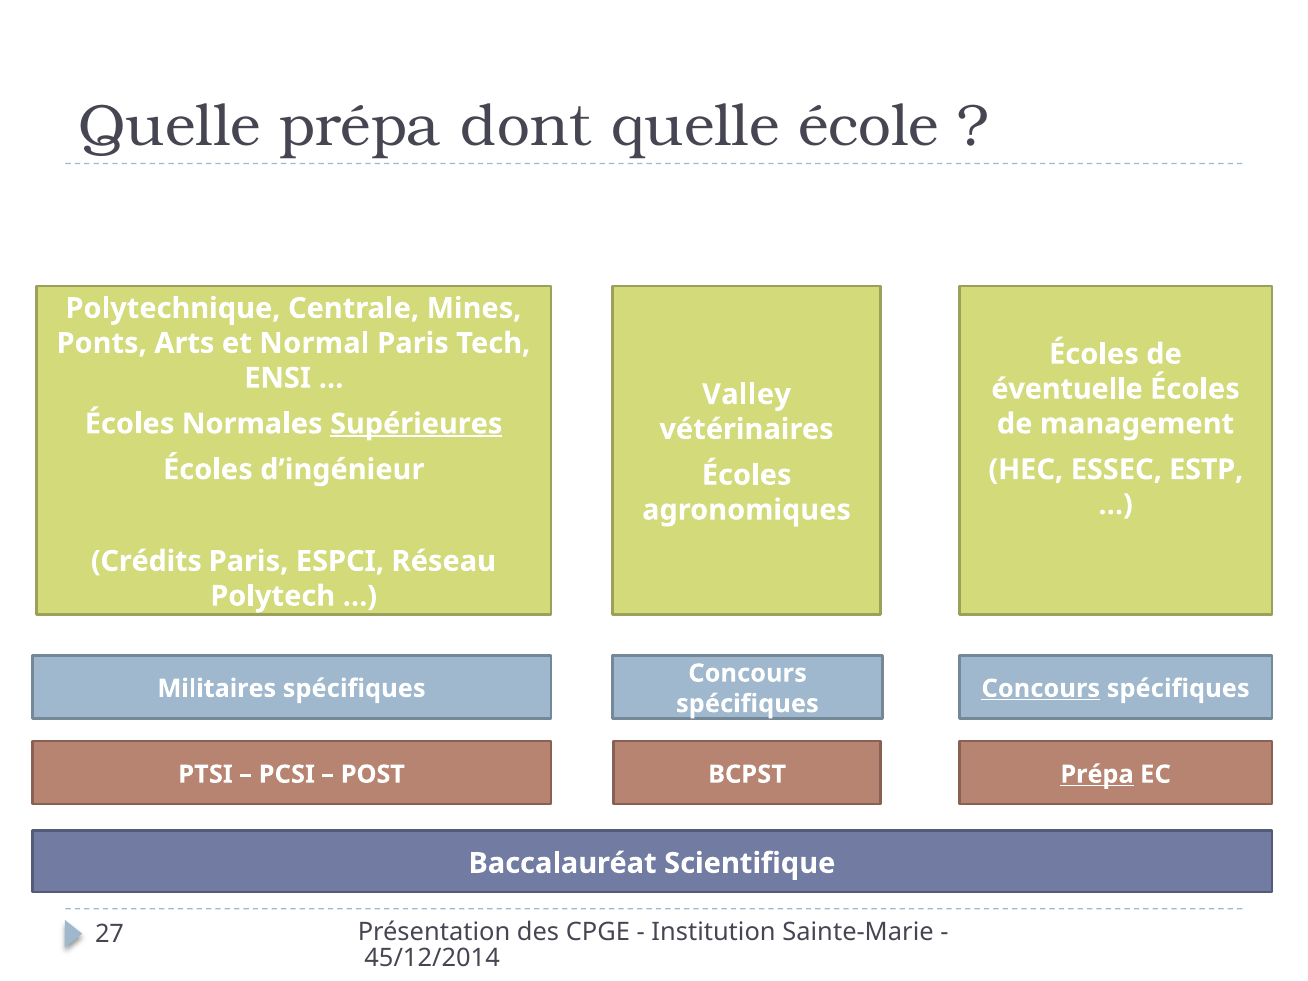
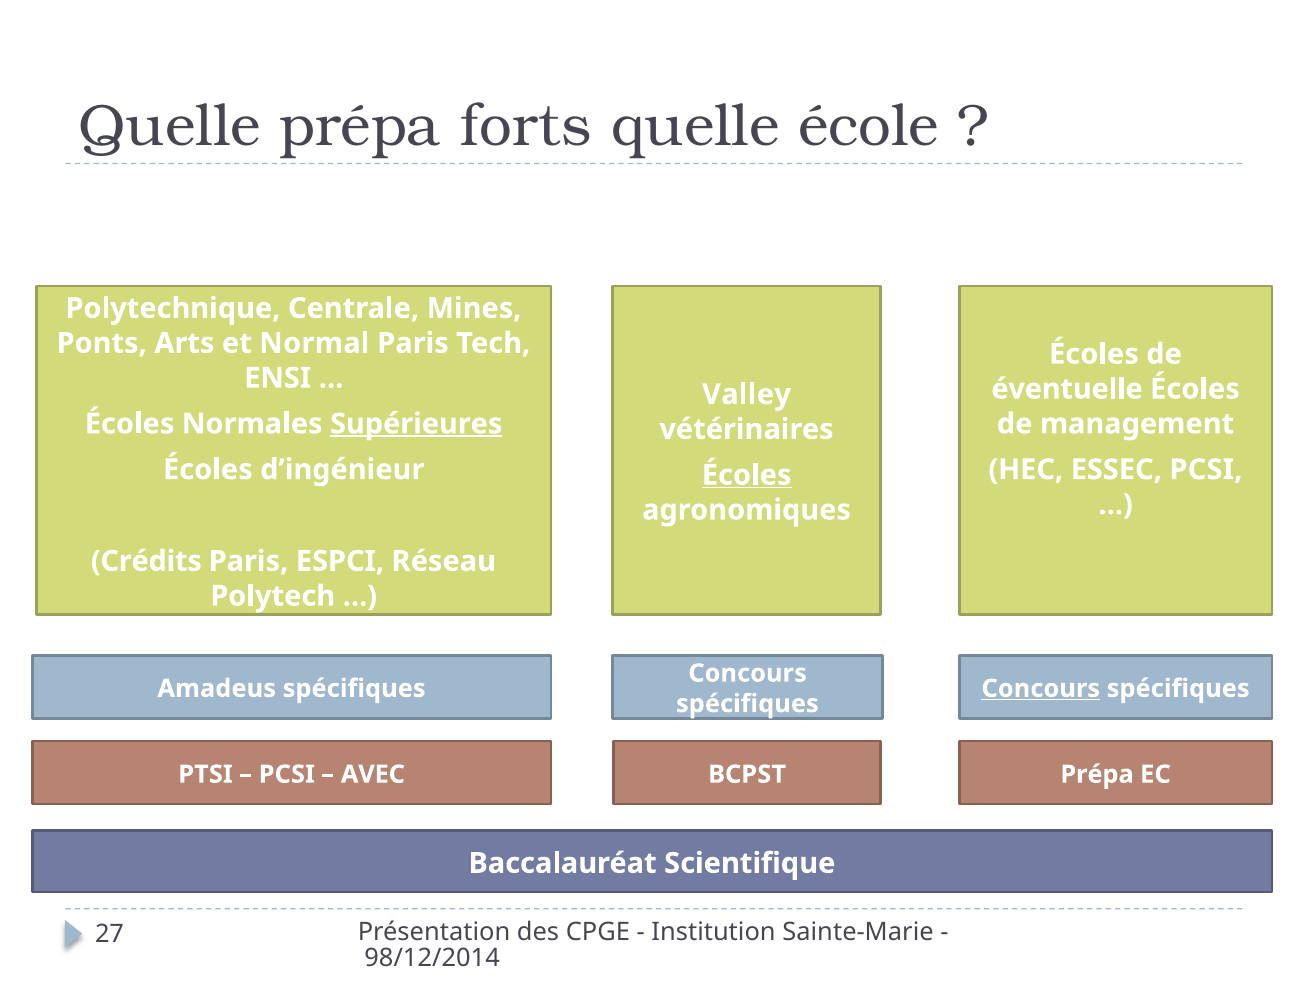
dont: dont -> forts
ESSEC ESTP: ESTP -> PCSI
Écoles at (747, 475) underline: none -> present
Militaires: Militaires -> Amadeus
POST: POST -> AVEC
Prépa at (1097, 774) underline: present -> none
45/12/2014: 45/12/2014 -> 98/12/2014
